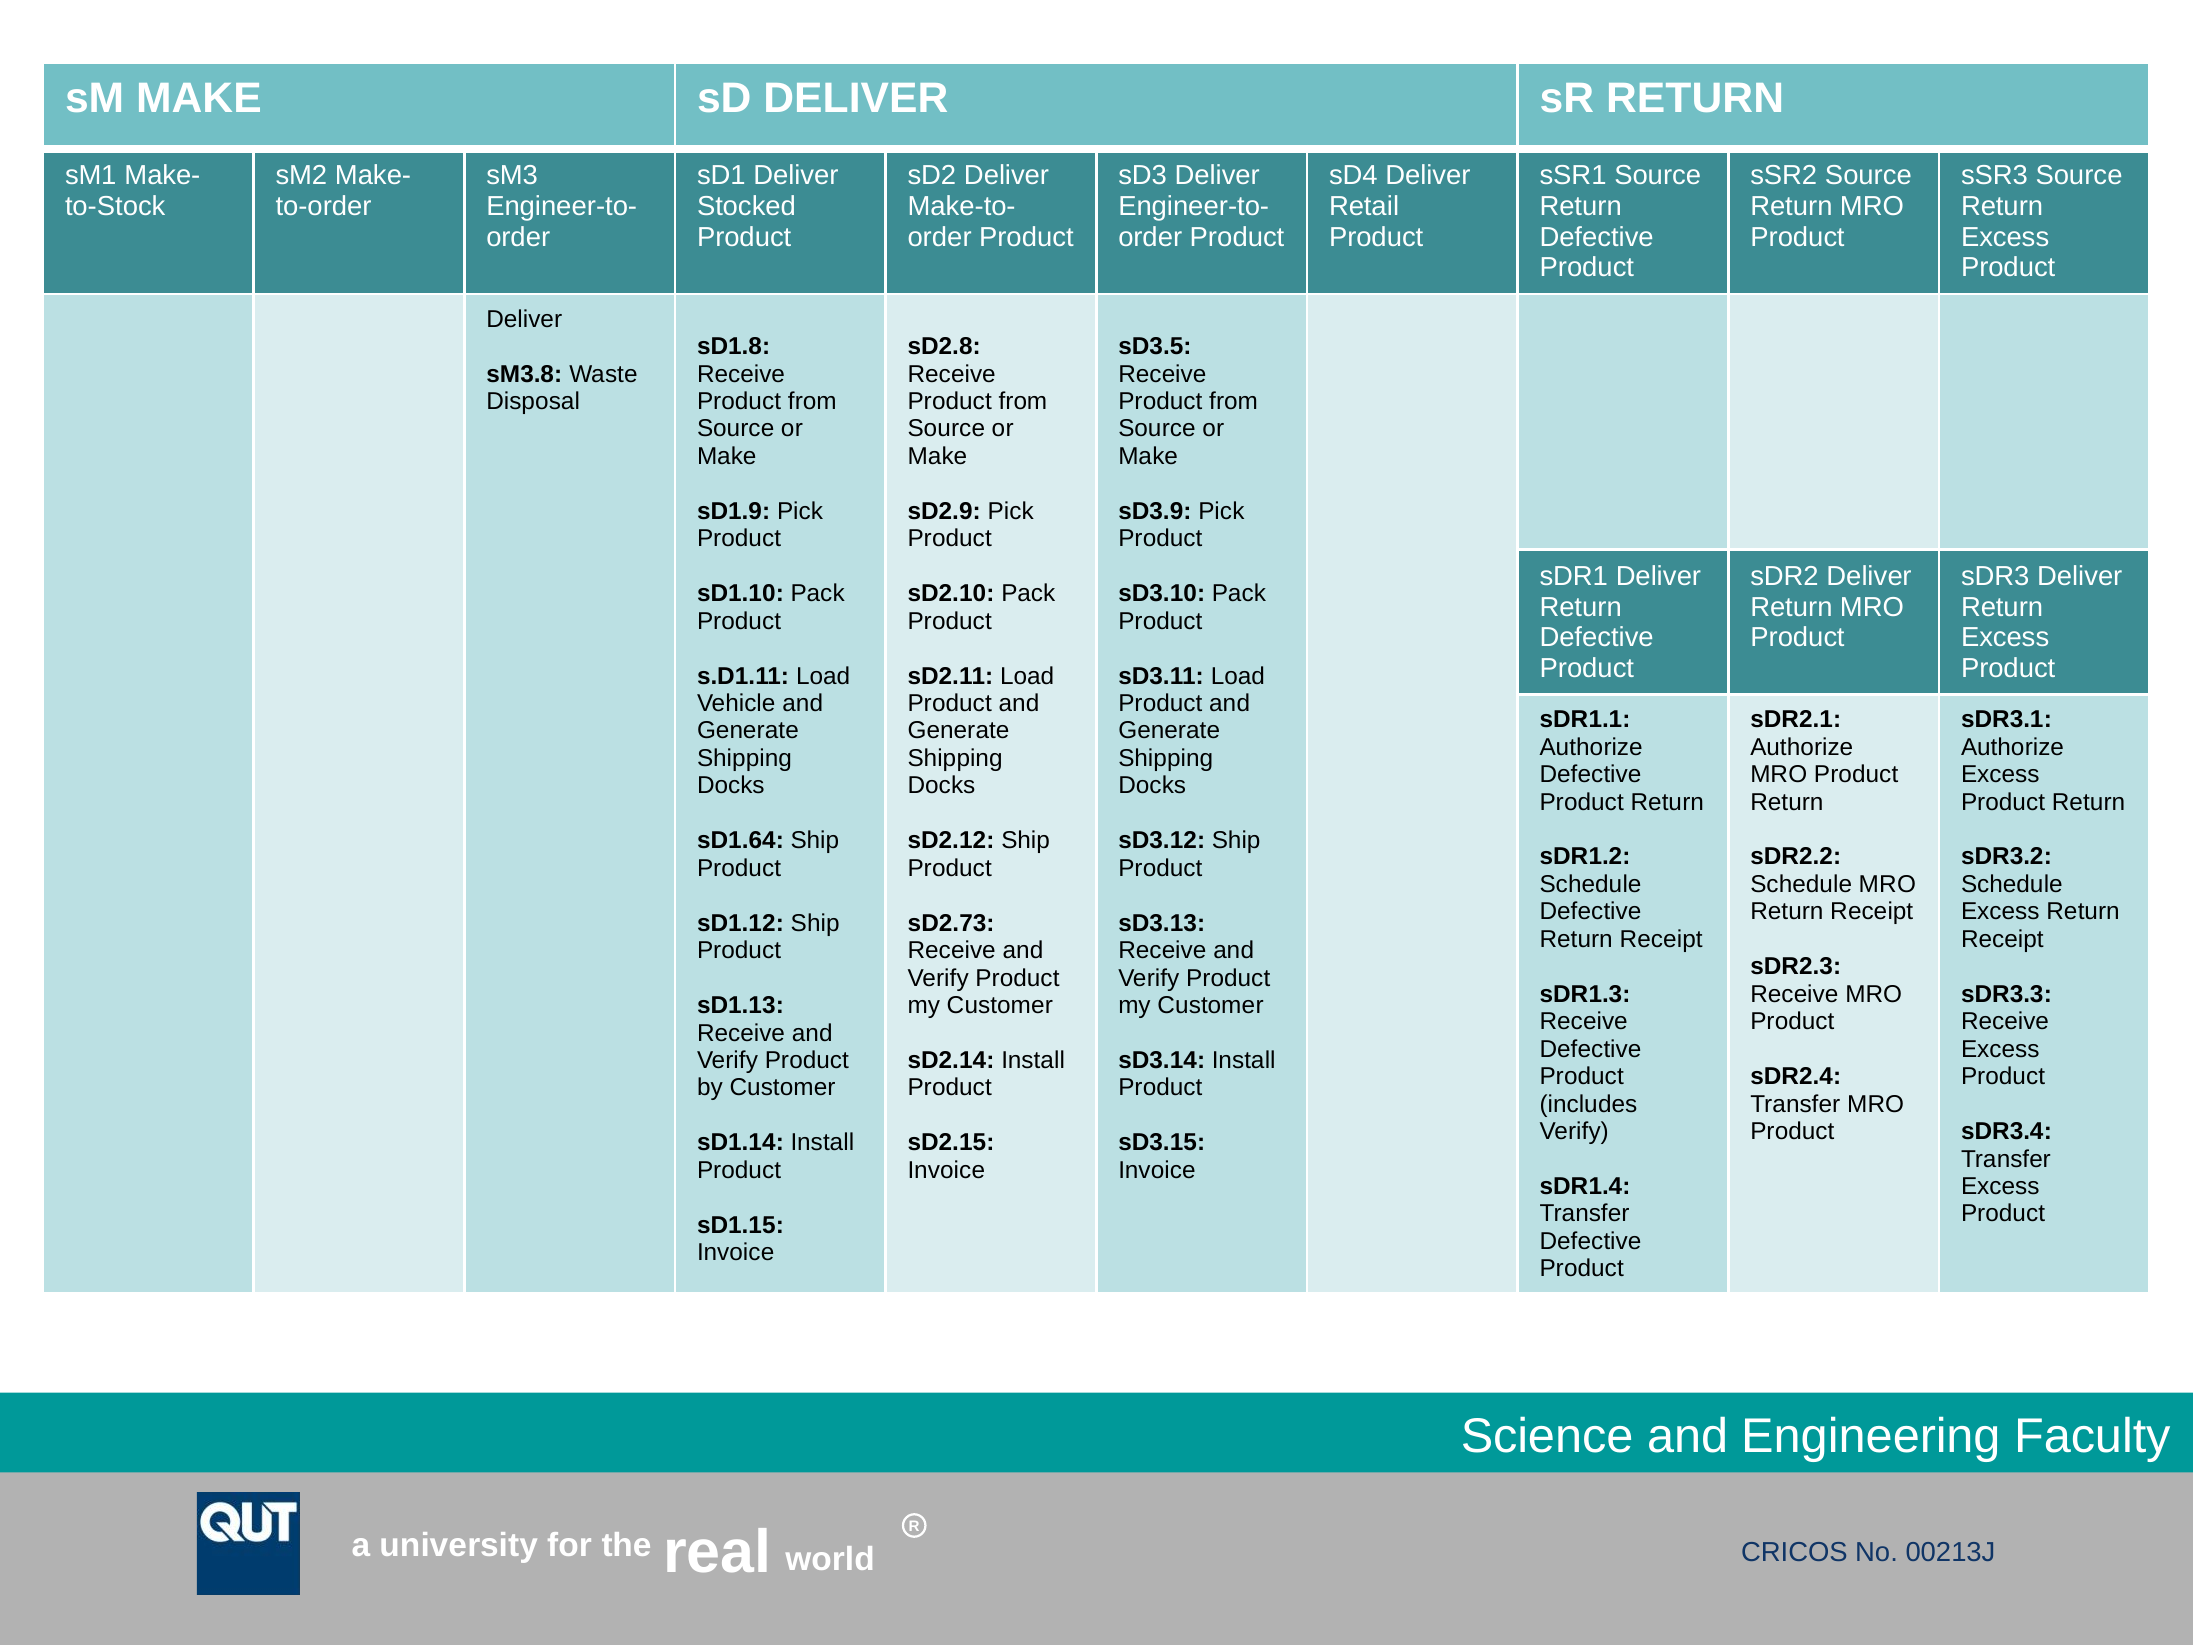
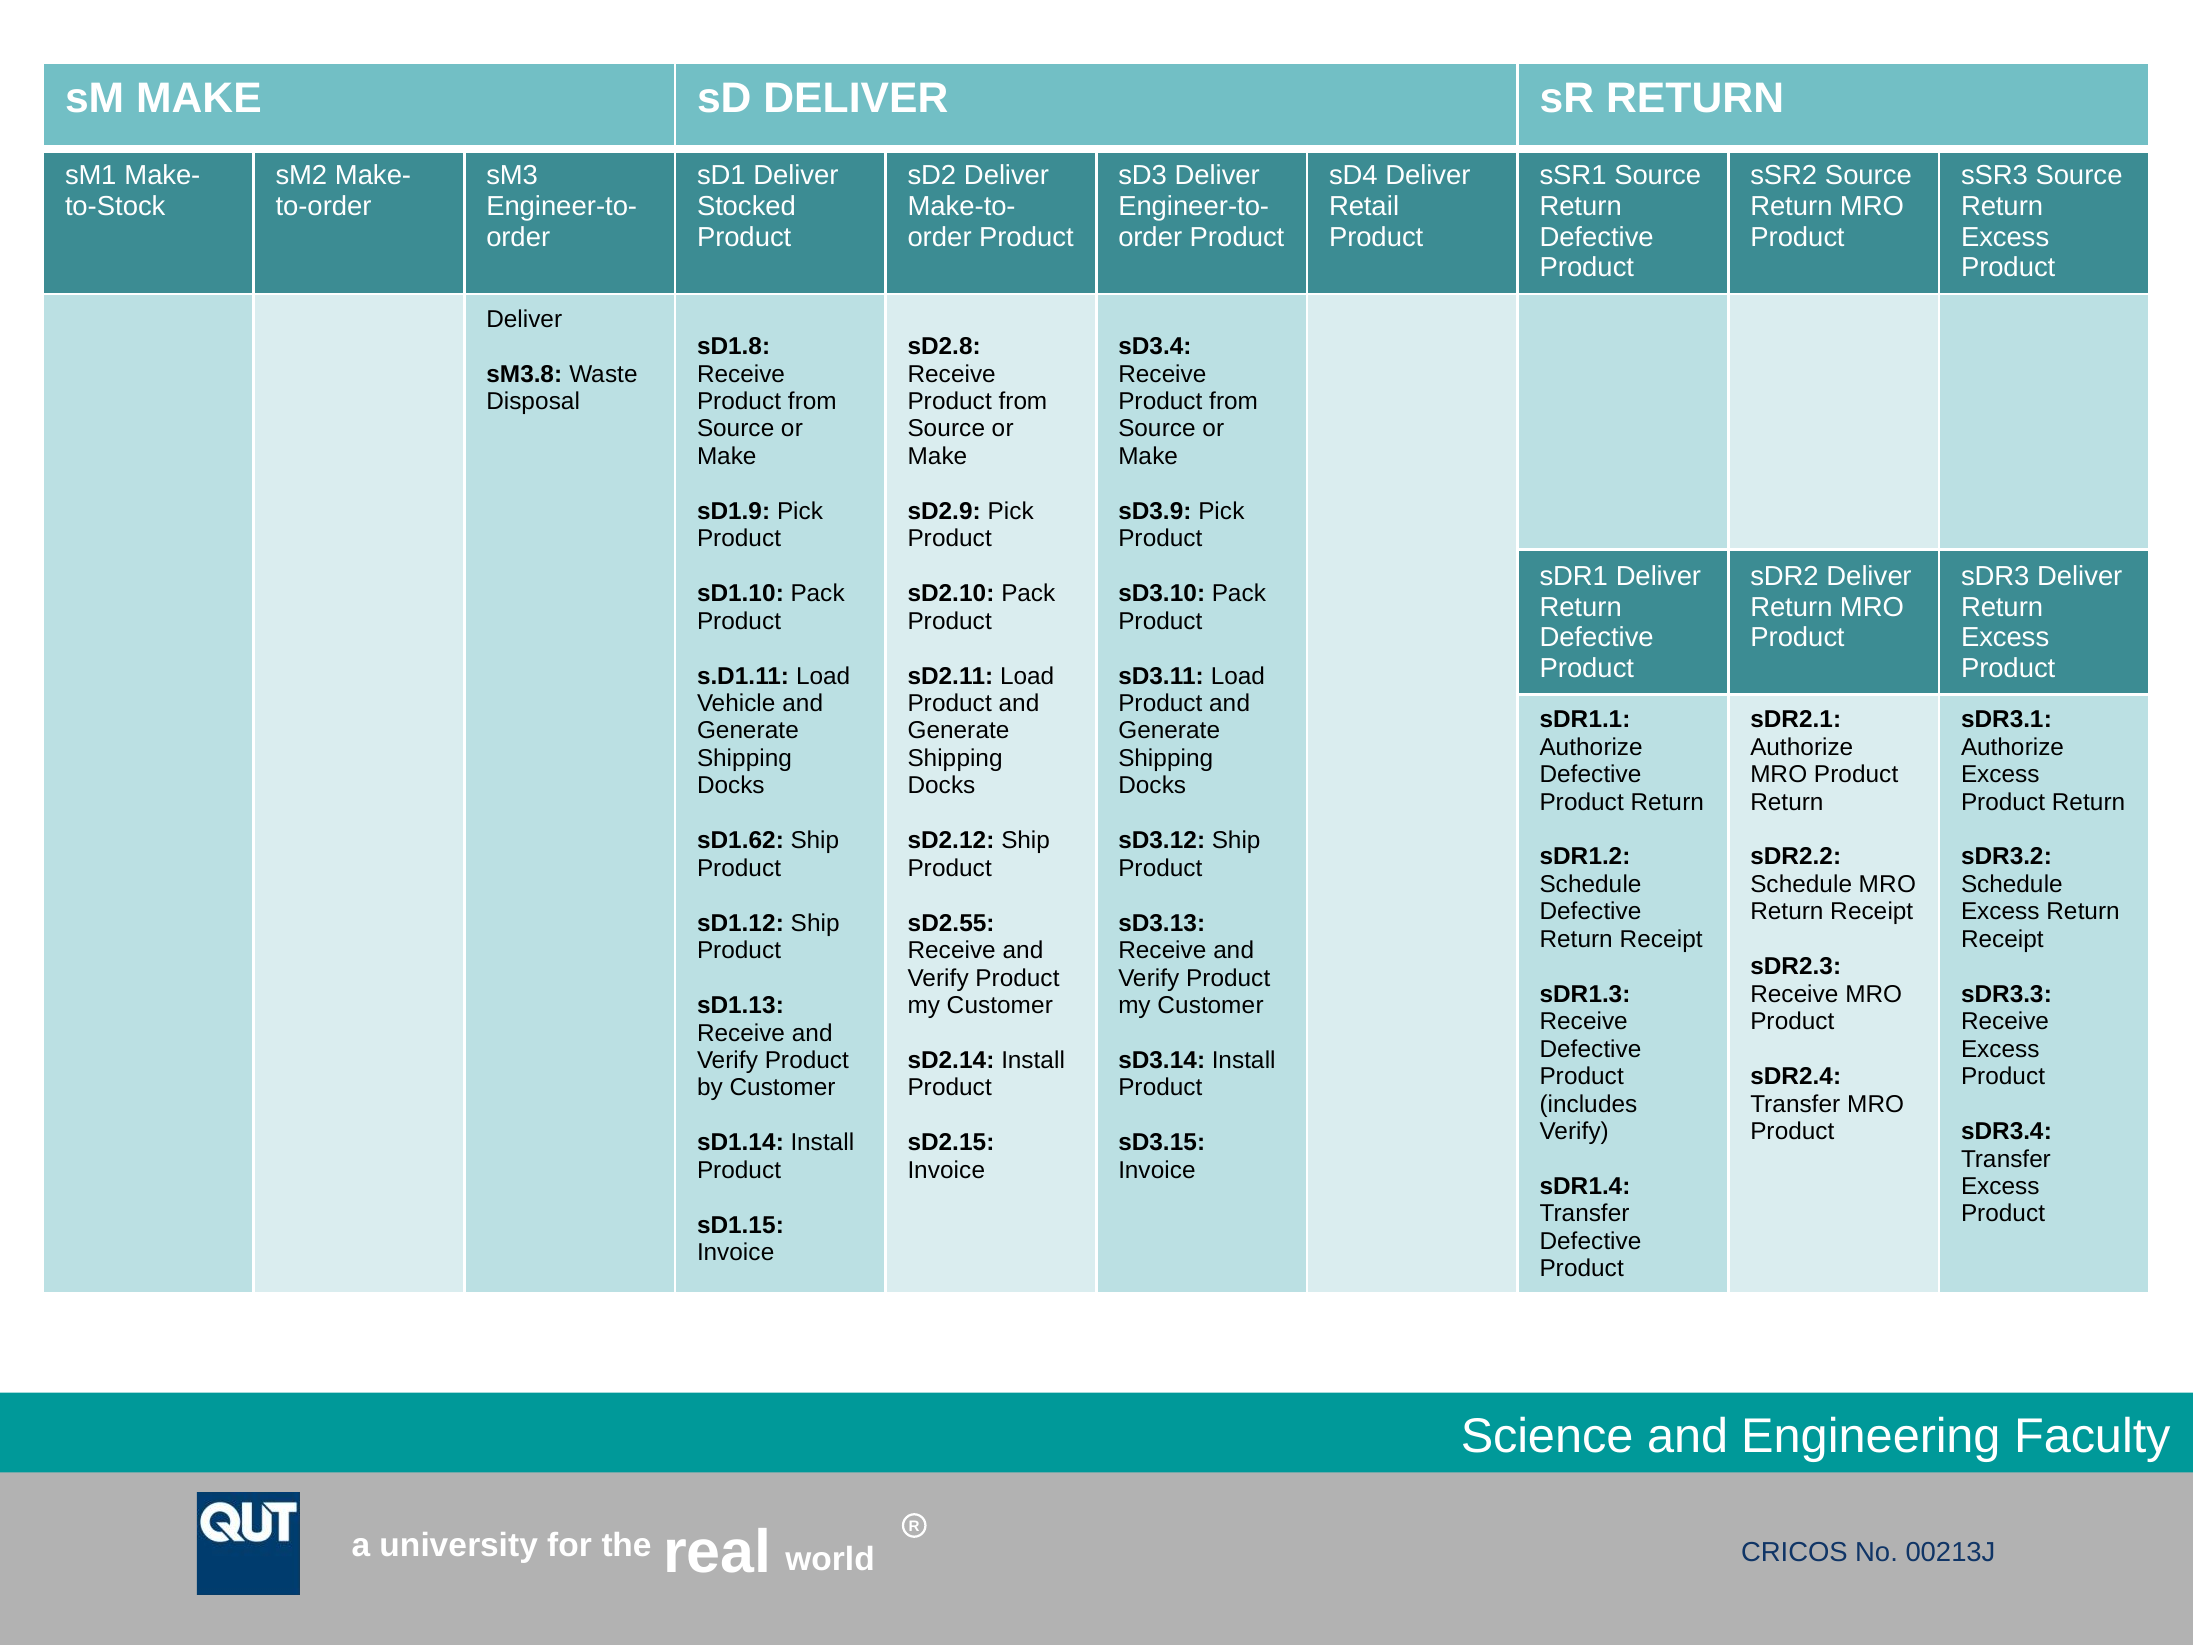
sD3.5: sD3.5 -> sD3.4
sD1.64: sD1.64 -> sD1.62
sD2.73: sD2.73 -> sD2.55
